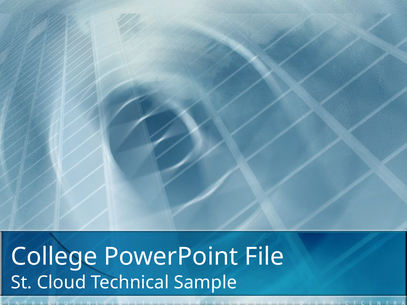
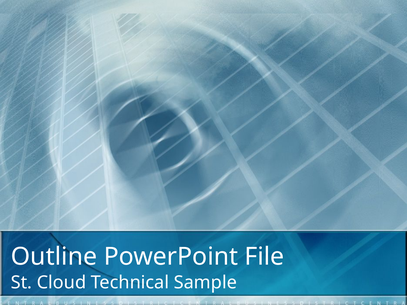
College: College -> Outline
